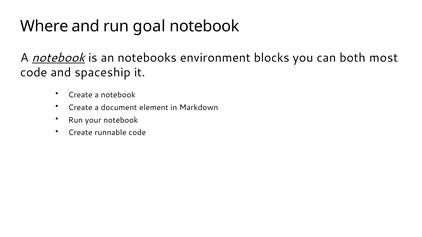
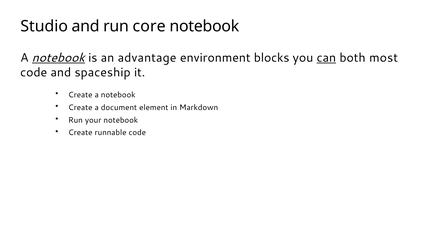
Where: Where -> Studio
goal: goal -> core
notebooks: notebooks -> advantage
can underline: none -> present
